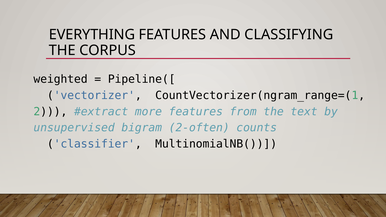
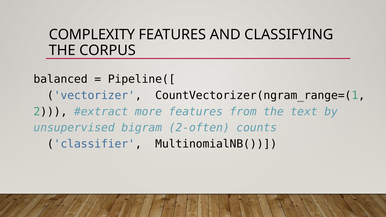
EVERYTHING: EVERYTHING -> COMPLEXITY
weighted: weighted -> balanced
